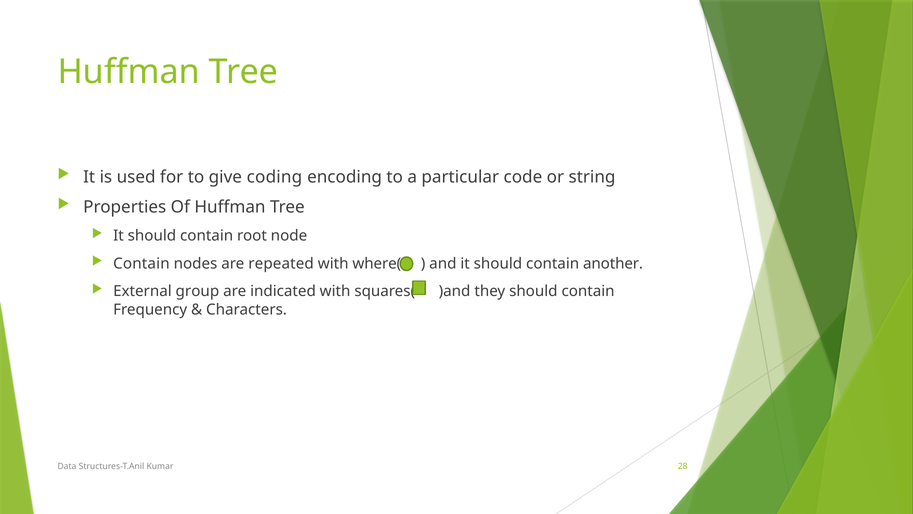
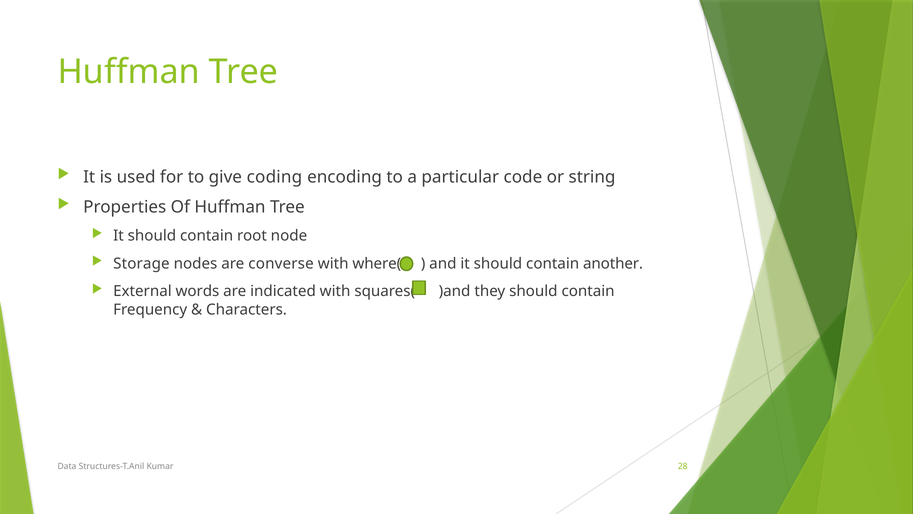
Contain at (141, 263): Contain -> Storage
repeated: repeated -> converse
group: group -> words
